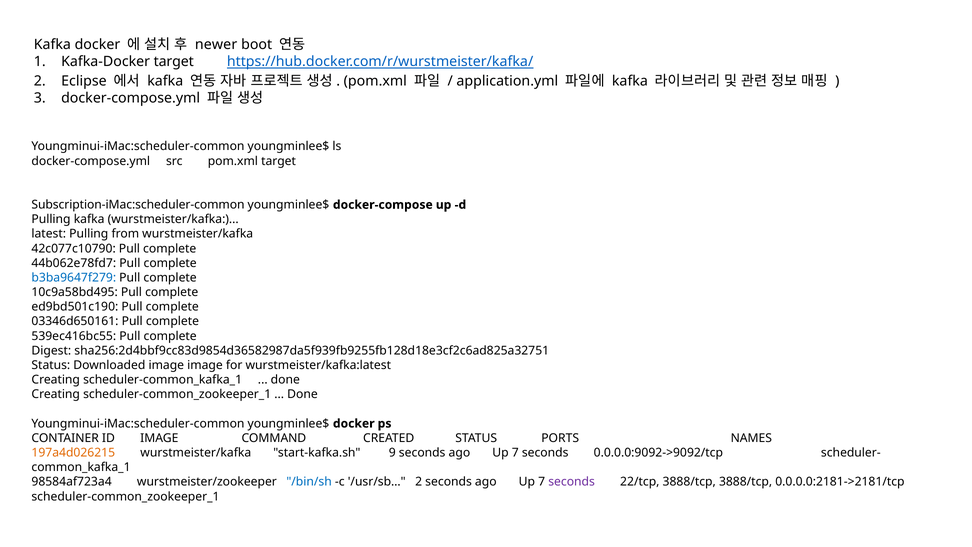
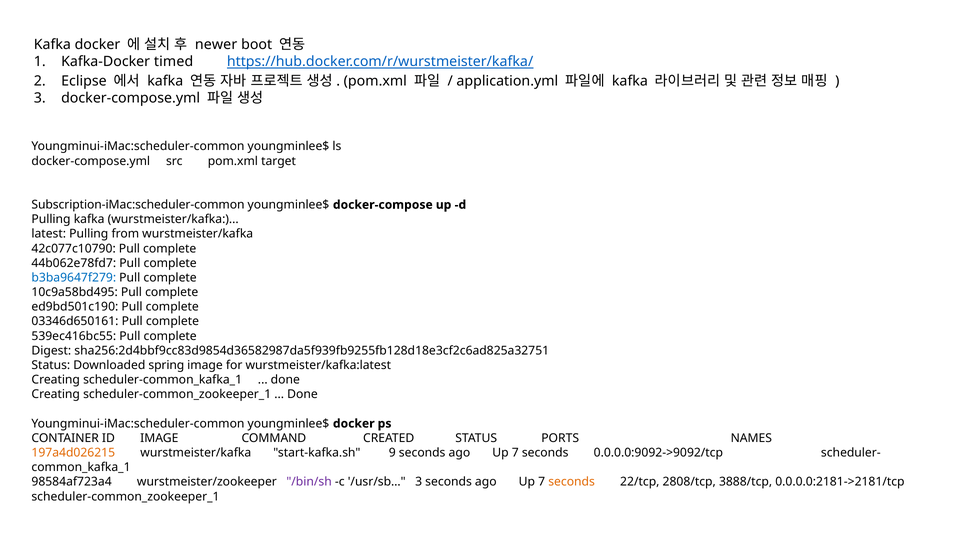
Kafka-Docker target: target -> timed
Downloaded image: image -> spring
/bin/sh colour: blue -> purple
/usr/sb… 2: 2 -> 3
seconds at (572, 482) colour: purple -> orange
22/tcp 3888/tcp: 3888/tcp -> 2808/tcp
